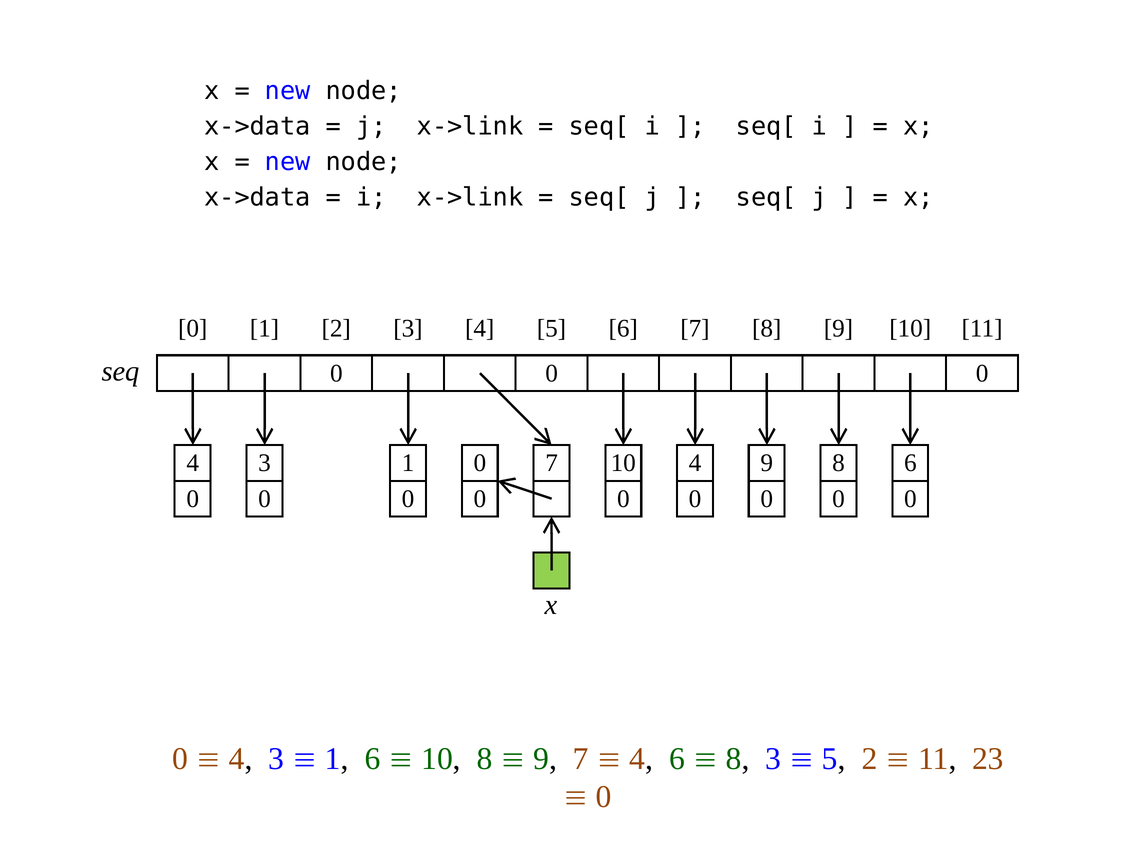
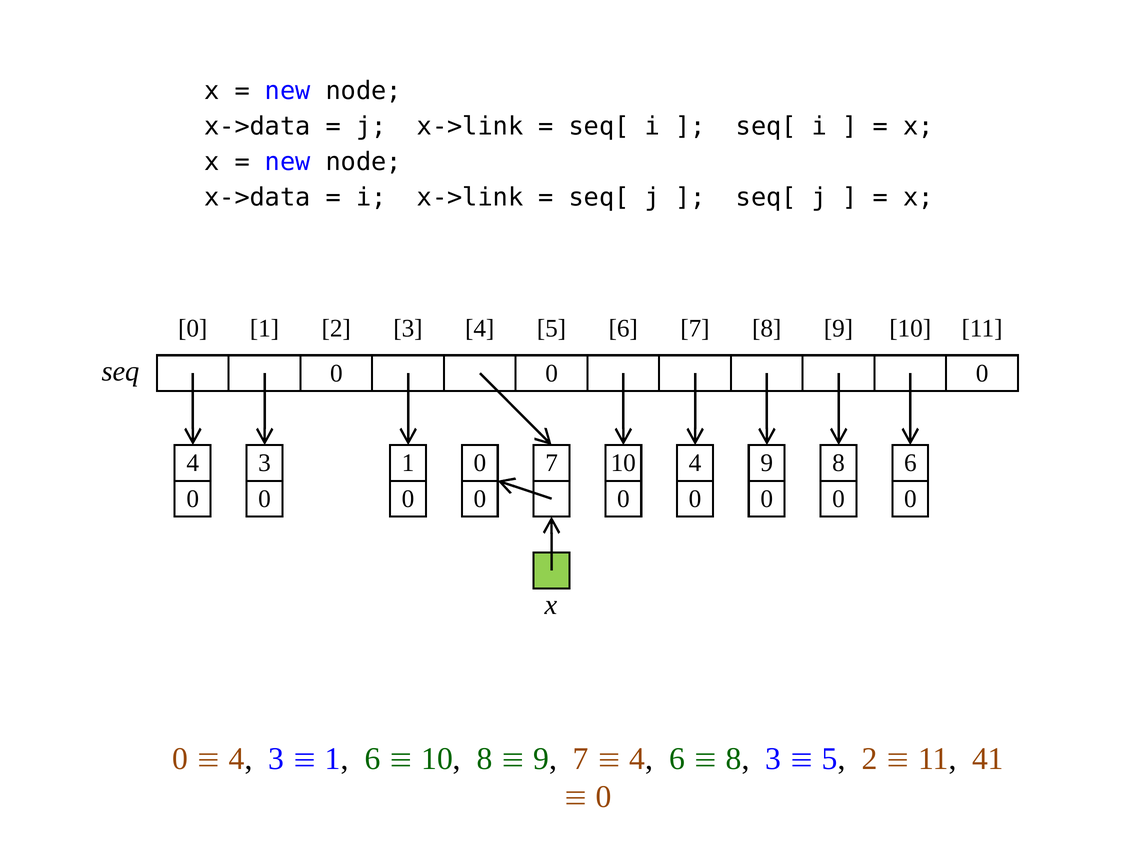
23: 23 -> 41
